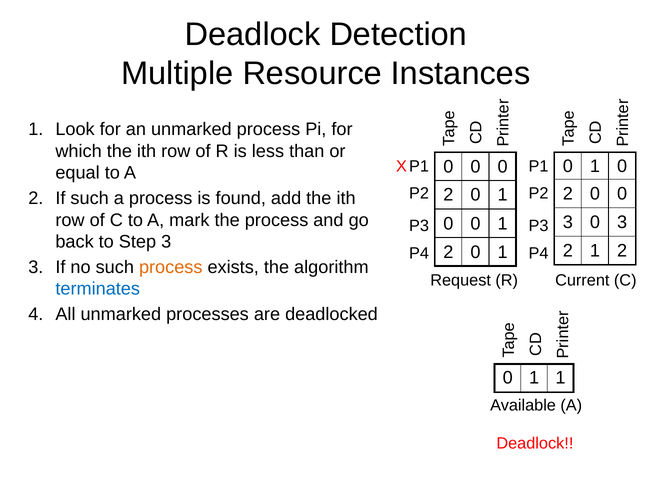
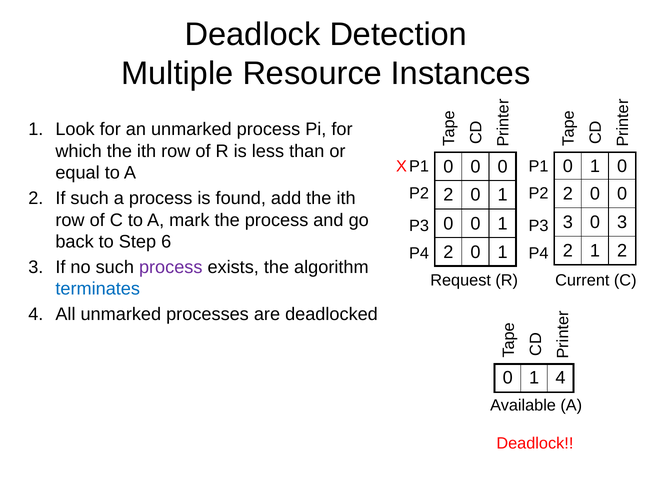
Step 3: 3 -> 6
process at (171, 267) colour: orange -> purple
1 1: 1 -> 4
